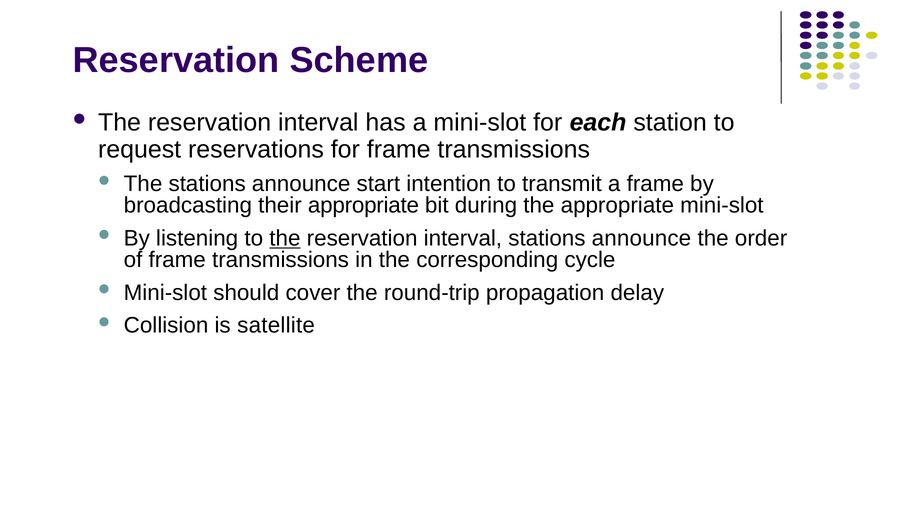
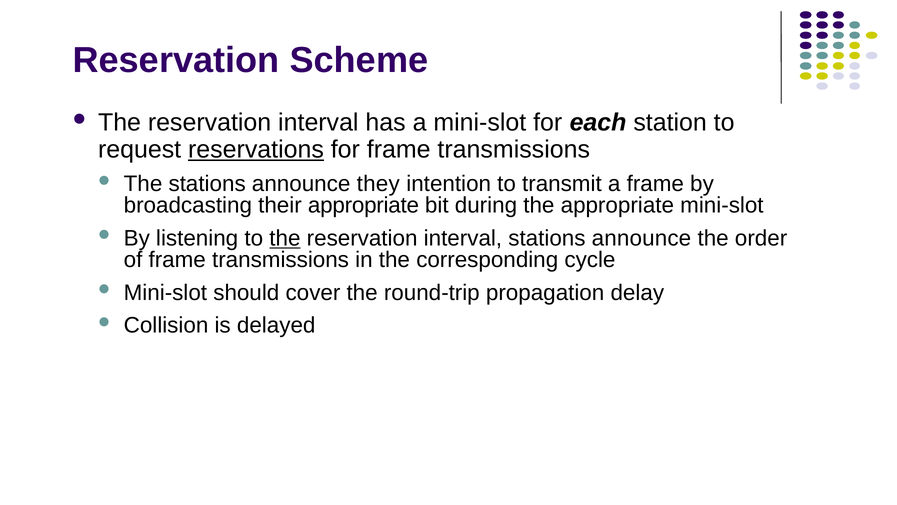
reservations underline: none -> present
start: start -> they
satellite: satellite -> delayed
